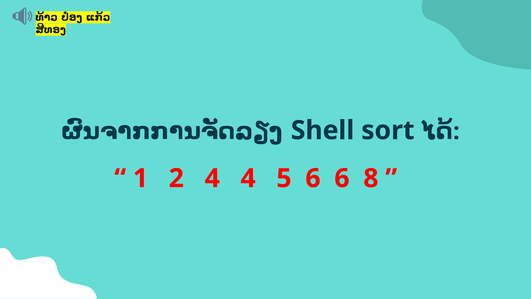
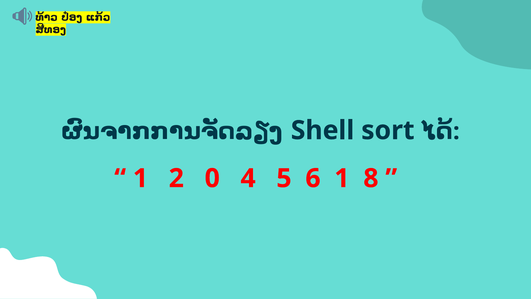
2 4: 4 -> 0
6 6: 6 -> 1
